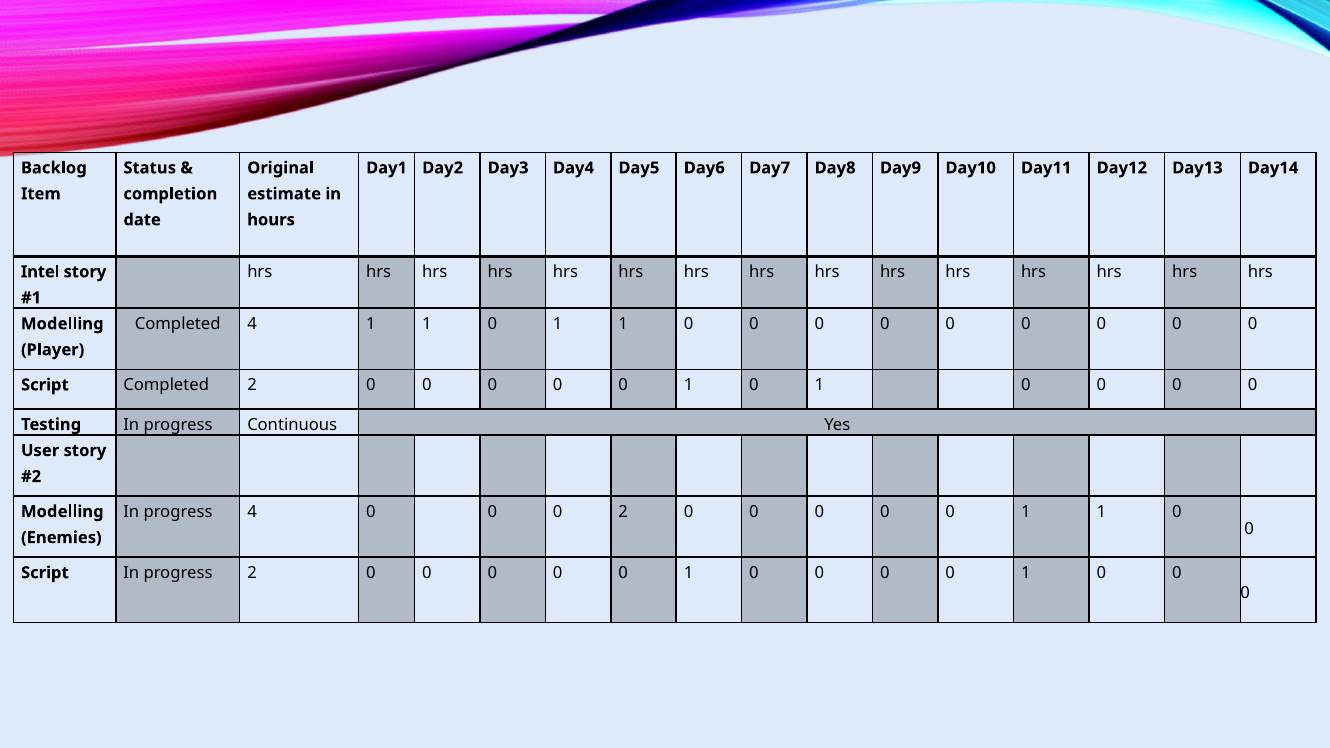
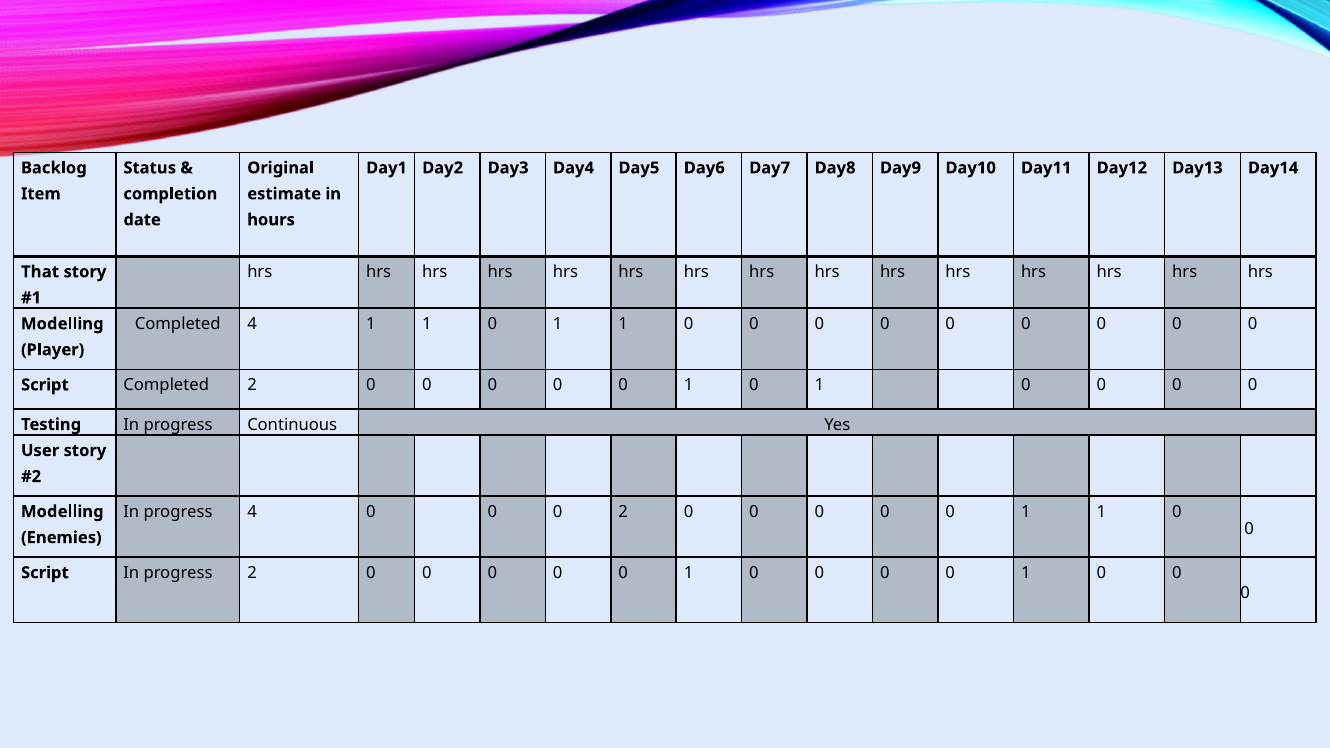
Intel: Intel -> That
